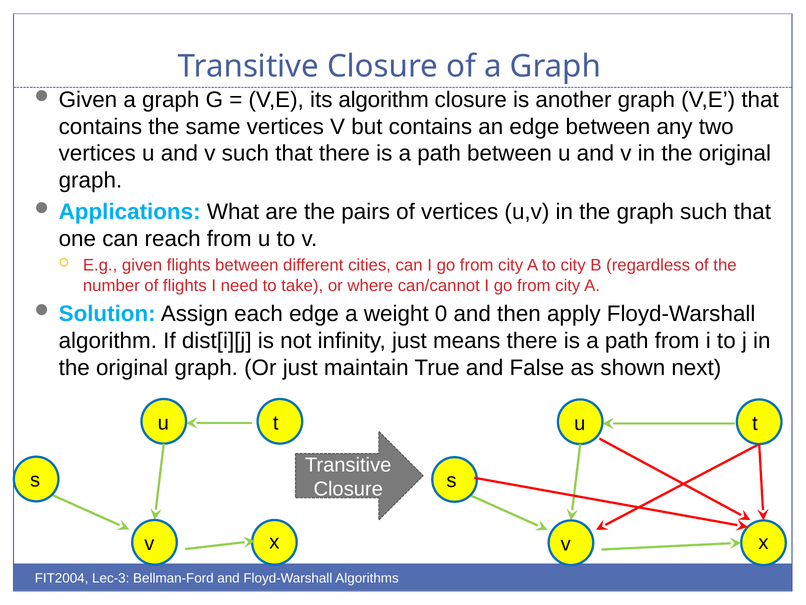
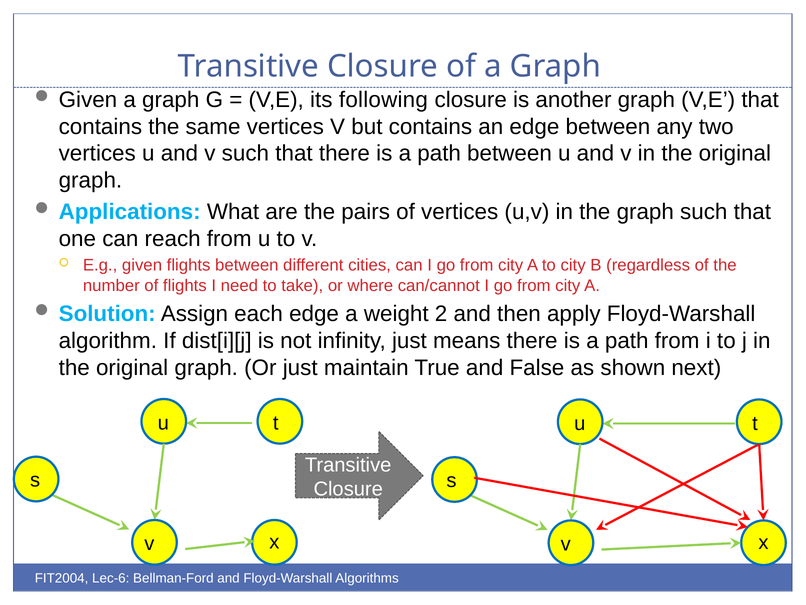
its algorithm: algorithm -> following
0: 0 -> 2
Lec-3: Lec-3 -> Lec-6
